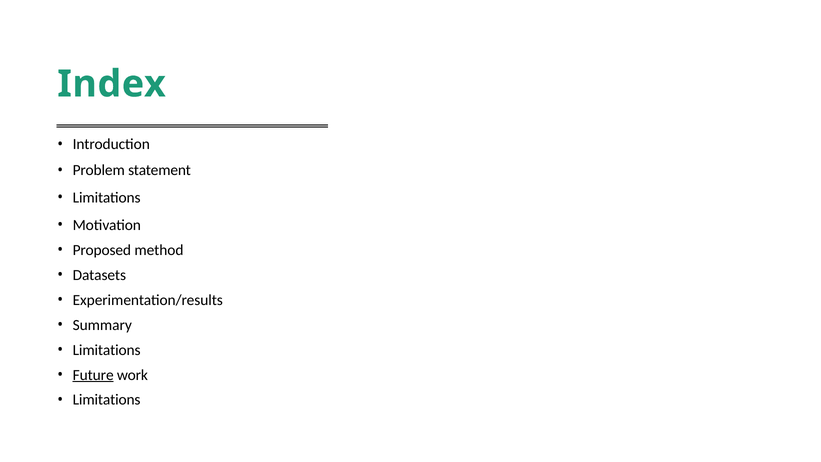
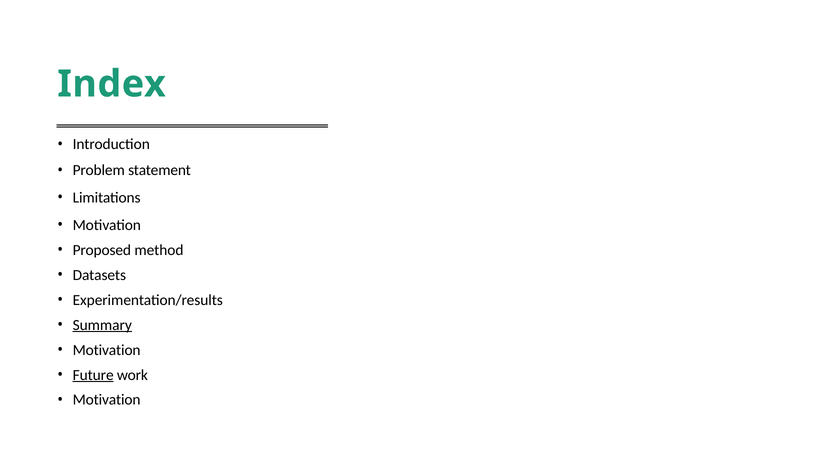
Summary underline: none -> present
Limitations at (107, 350): Limitations -> Motivation
Limitations at (107, 400): Limitations -> Motivation
